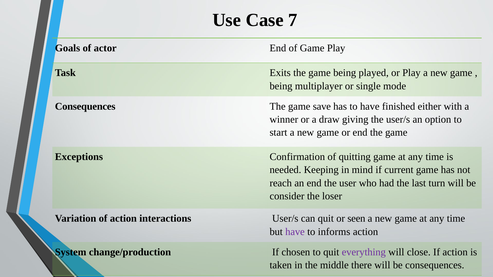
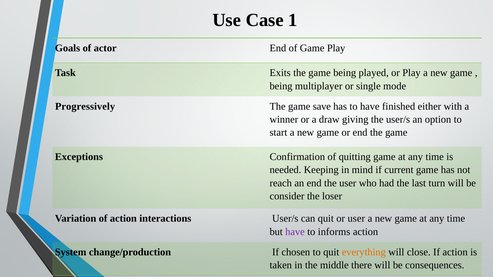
7: 7 -> 1
Consequences at (85, 106): Consequences -> Progressively
or seen: seen -> user
everything colour: purple -> orange
